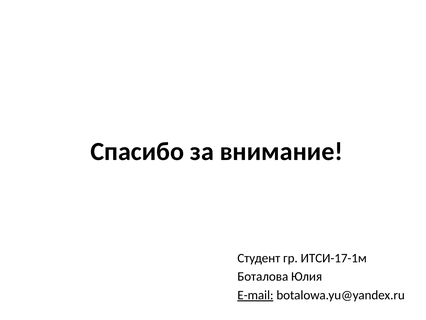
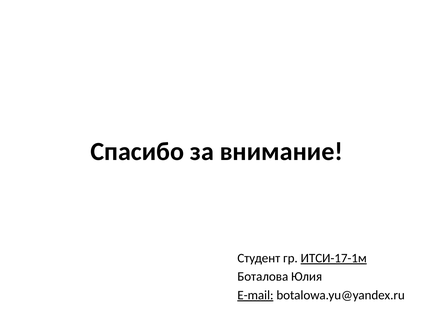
ИТСИ-17-1м underline: none -> present
